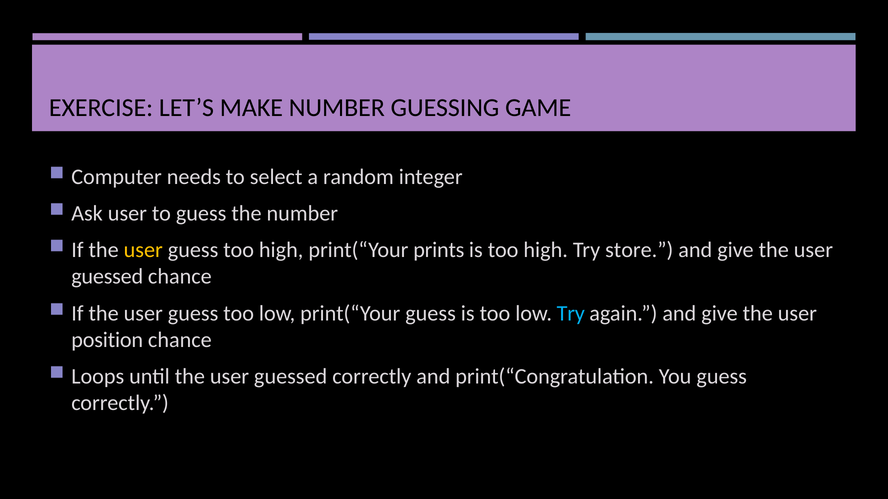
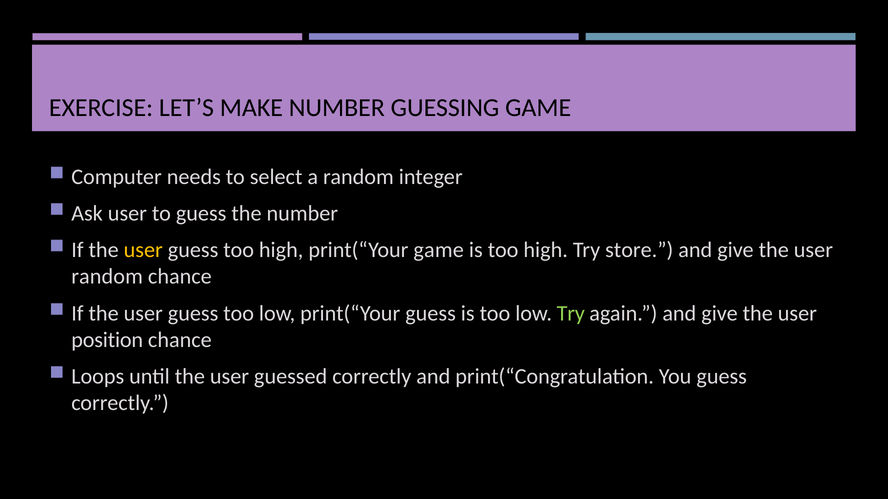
print(“Your prints: prints -> game
guessed at (107, 277): guessed -> random
Try at (571, 314) colour: light blue -> light green
